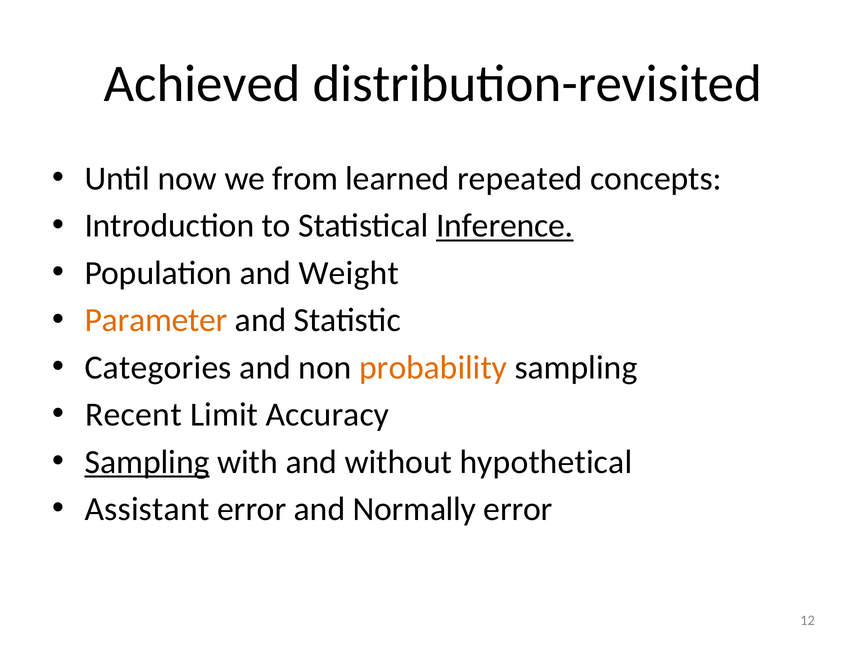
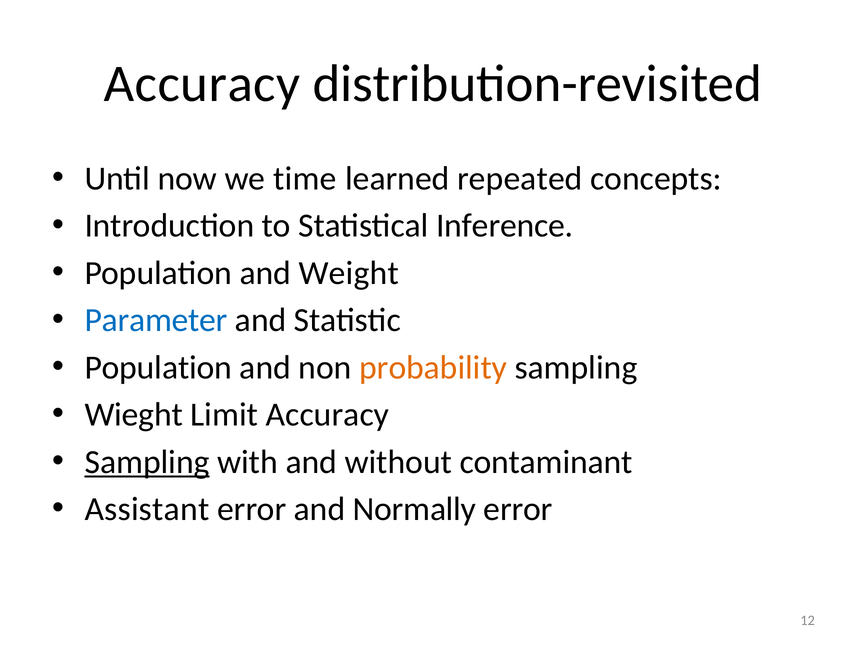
Achieved at (202, 84): Achieved -> Accuracy
from: from -> time
Inference underline: present -> none
Parameter colour: orange -> blue
Categories at (158, 368): Categories -> Population
Recent: Recent -> Wieght
hypothetical: hypothetical -> contaminant
